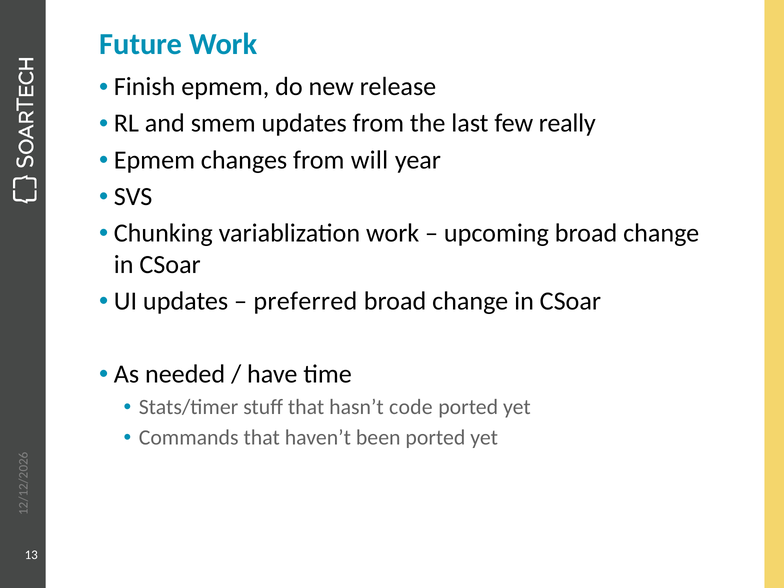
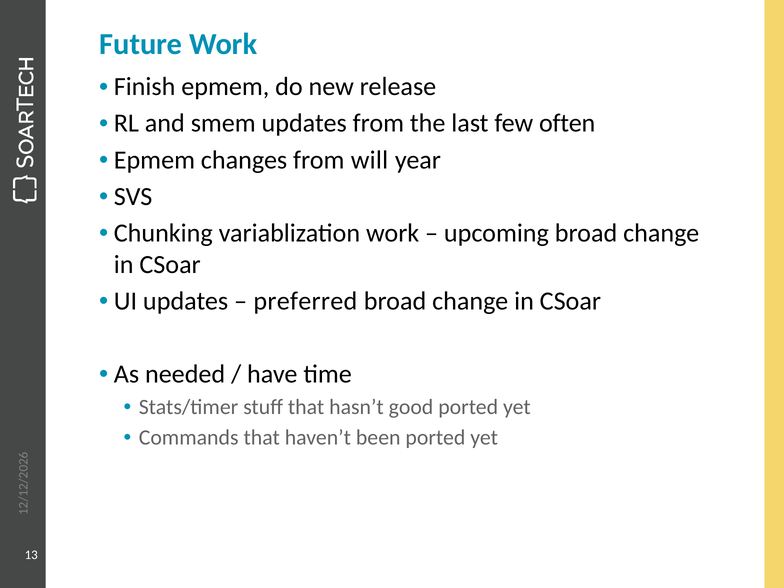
really: really -> often
code: code -> good
